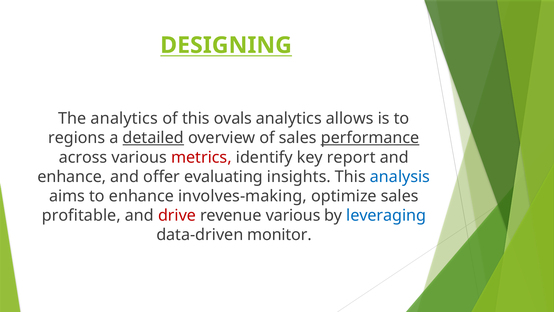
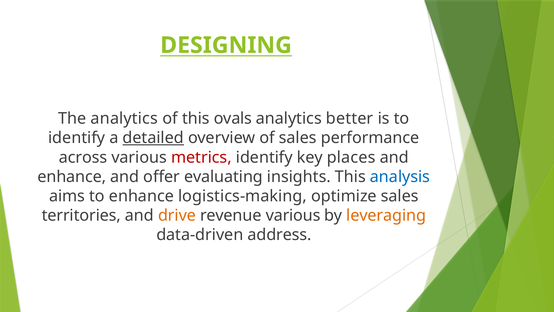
allows: allows -> better
regions at (77, 138): regions -> identify
performance underline: present -> none
report: report -> places
involves-making: involves-making -> logistics-making
profitable: profitable -> territories
drive colour: red -> orange
leveraging colour: blue -> orange
monitor: monitor -> address
